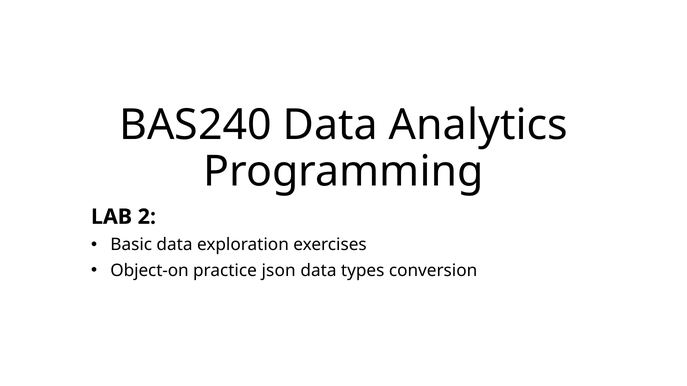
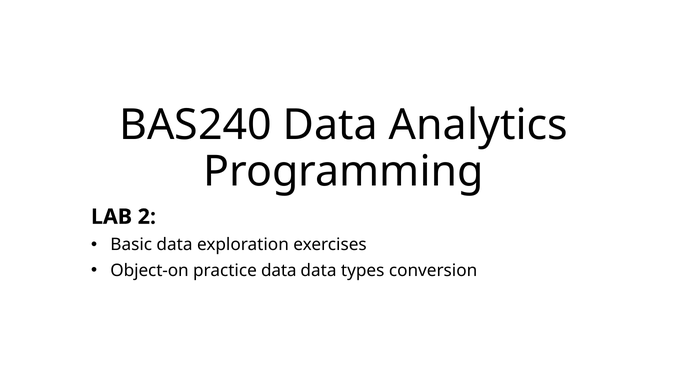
practice json: json -> data
